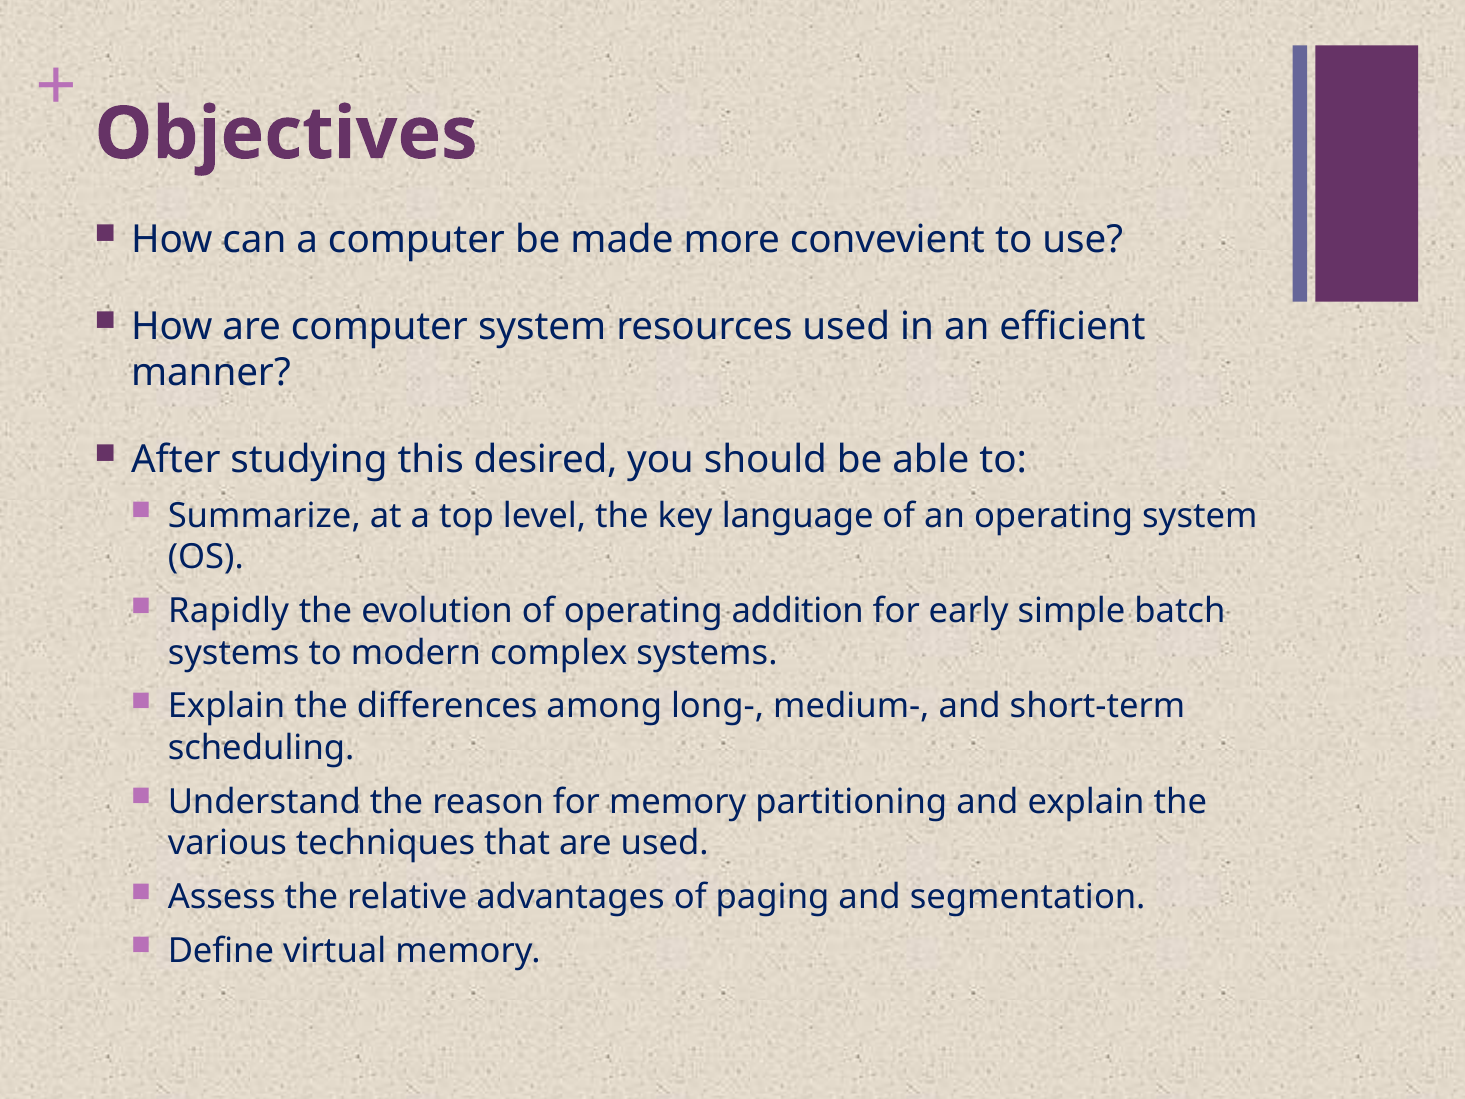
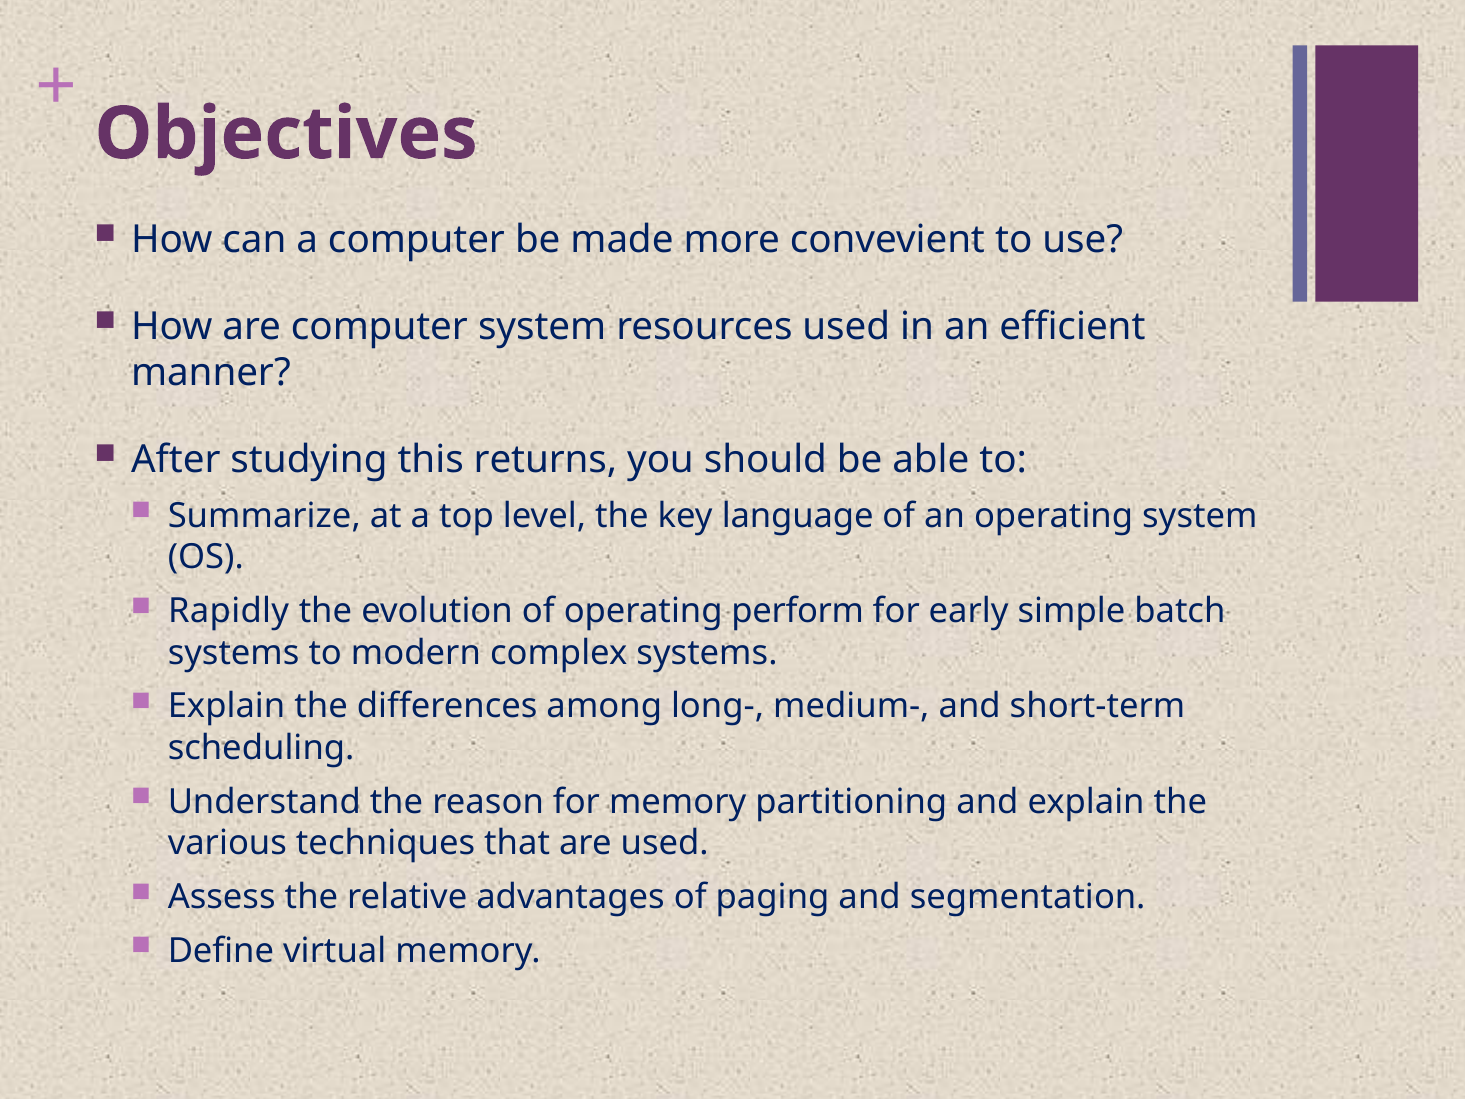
desired: desired -> returns
addition: addition -> perform
